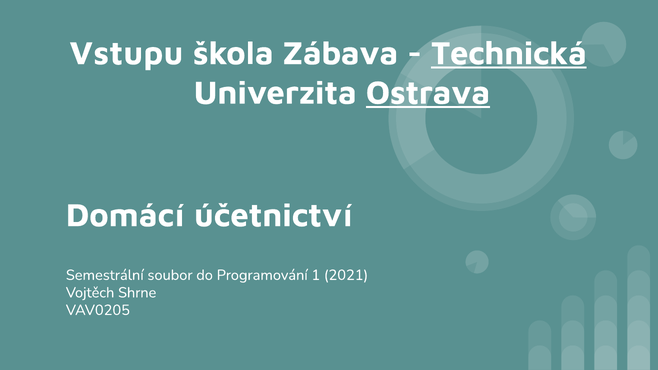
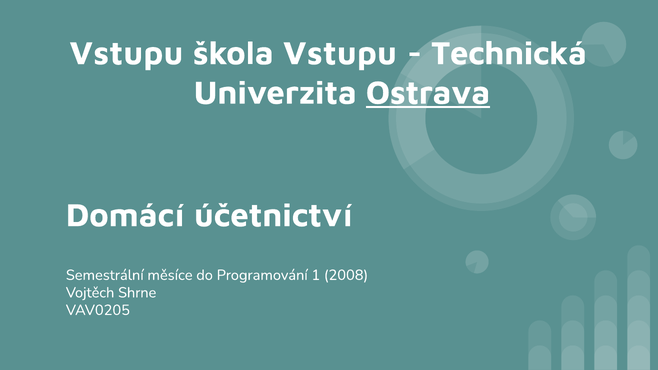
škola Zábava: Zábava -> Vstupu
Technická underline: present -> none
soubor: soubor -> měsíce
2021: 2021 -> 2008
